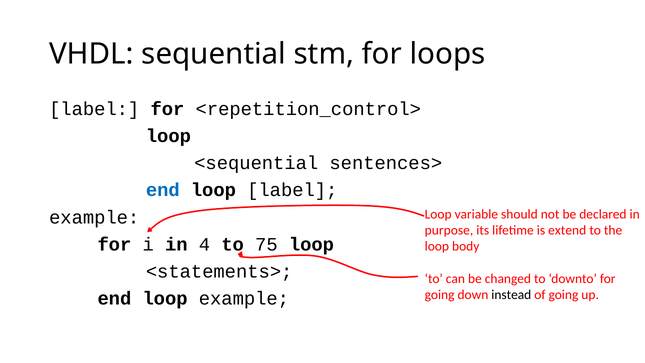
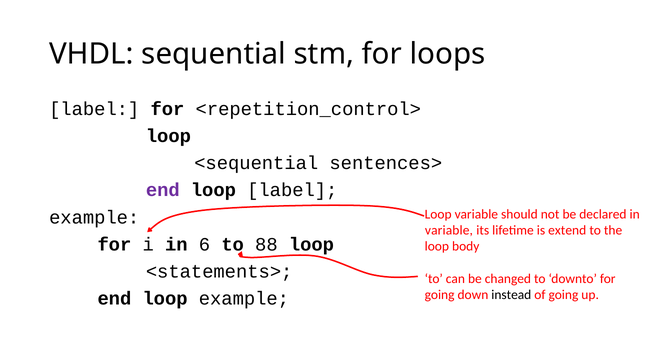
end at (163, 190) colour: blue -> purple
purpose at (449, 230): purpose -> variable
4: 4 -> 6
75: 75 -> 88
